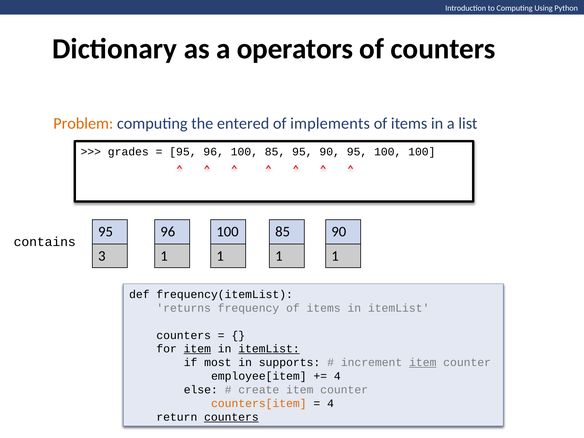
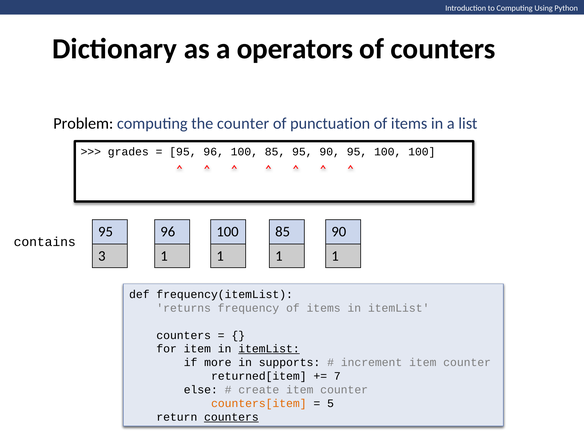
Problem colour: orange -> black
the entered: entered -> counter
implements: implements -> punctuation
item at (197, 349) underline: present -> none
most: most -> more
item at (423, 363) underline: present -> none
employee[item: employee[item -> returned[item
4 at (337, 376): 4 -> 7
4 at (330, 403): 4 -> 5
